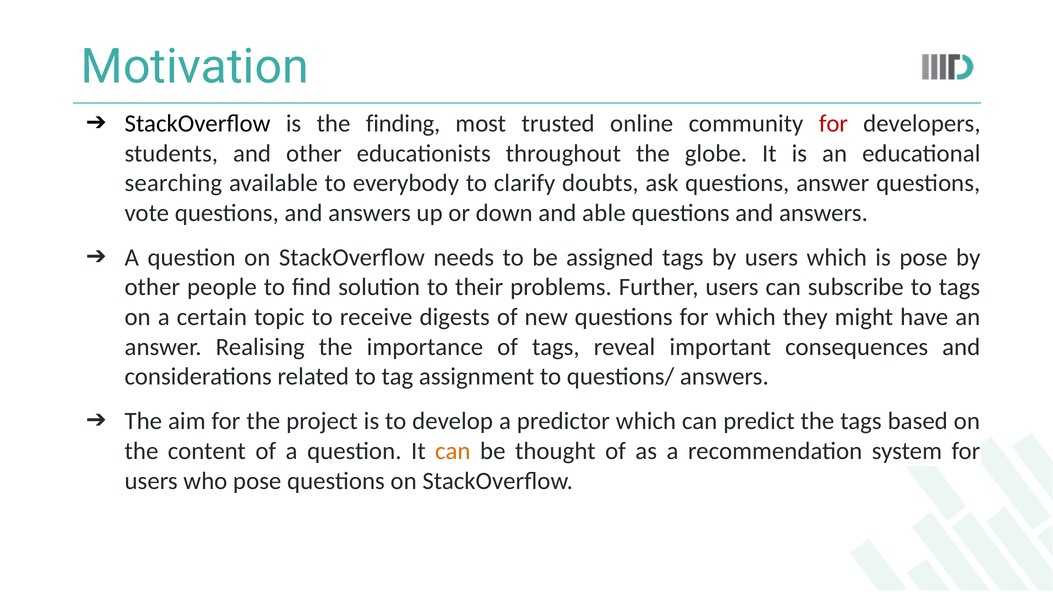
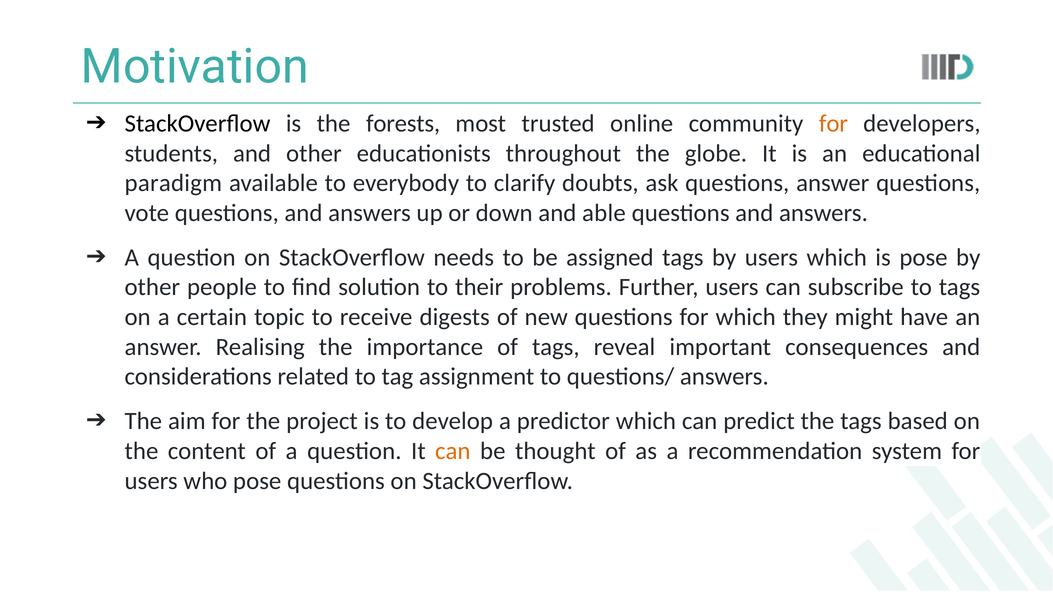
finding: finding -> forests
for at (833, 124) colour: red -> orange
searching: searching -> paradigm
